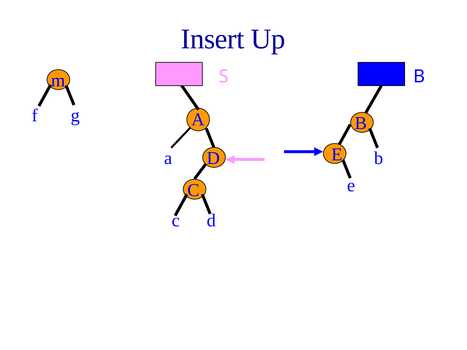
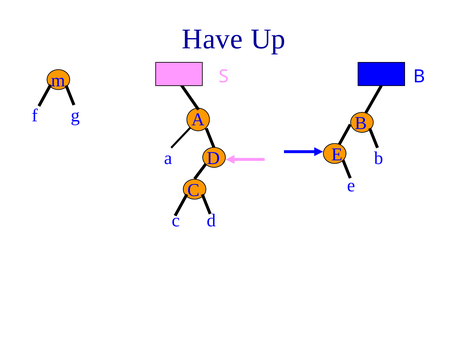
Insert: Insert -> Have
